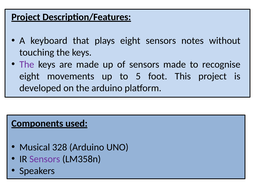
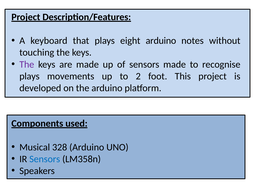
eight sensors: sensors -> arduino
eight at (29, 76): eight -> plays
5: 5 -> 2
Sensors at (45, 159) colour: purple -> blue
